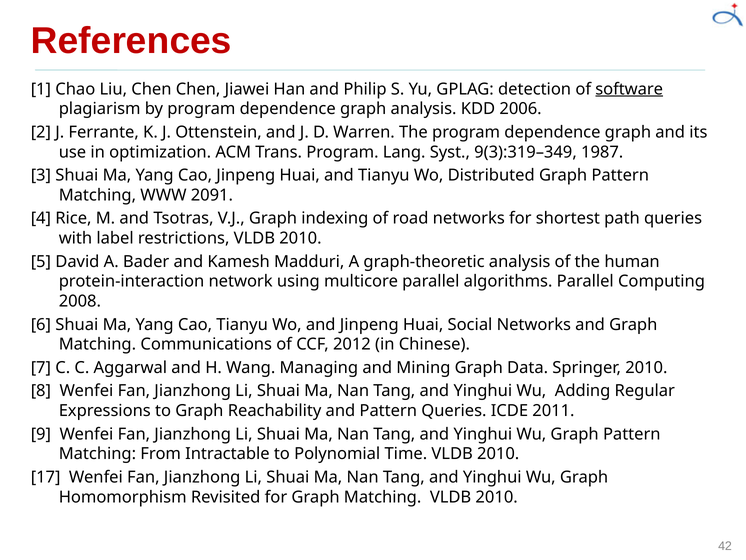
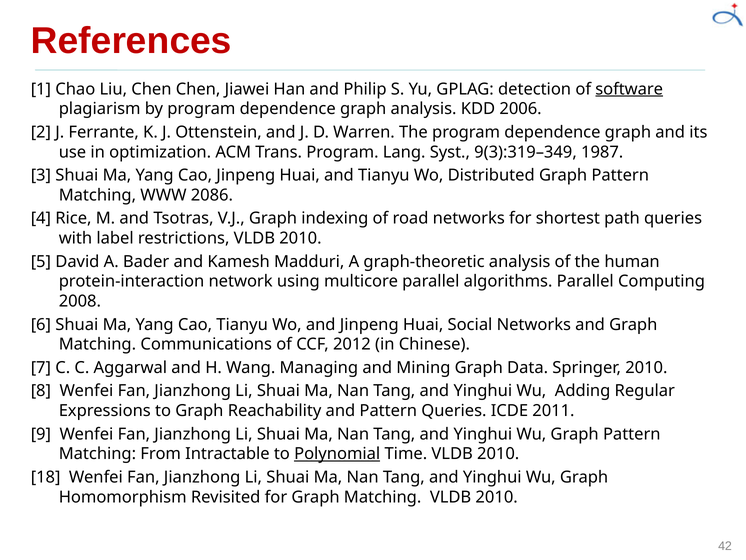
2091: 2091 -> 2086
Polynomial underline: none -> present
17: 17 -> 18
